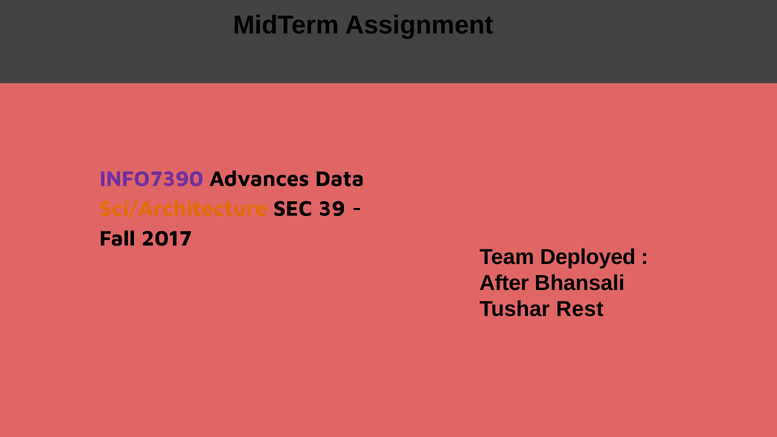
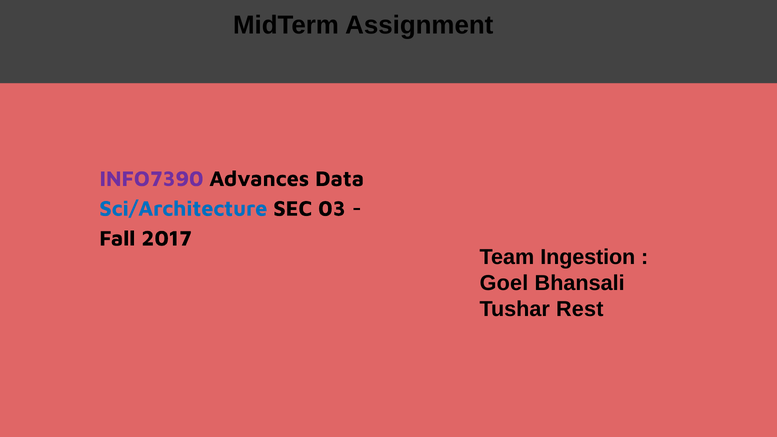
Sci/Architecture colour: orange -> blue
39: 39 -> 03
Deployed: Deployed -> Ingestion
After: After -> Goel
